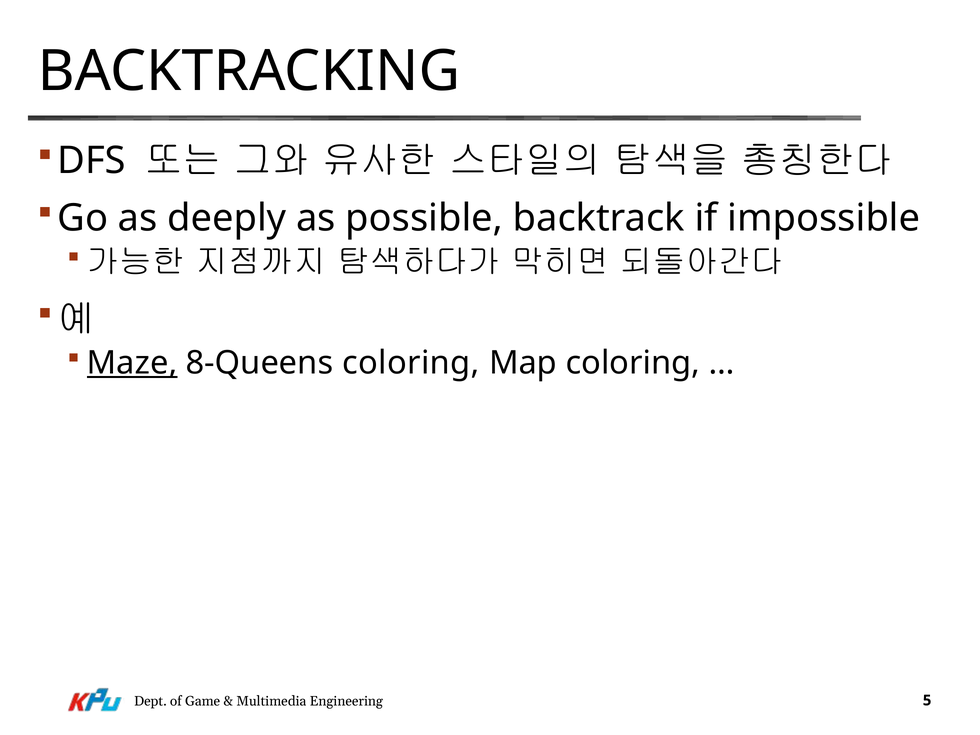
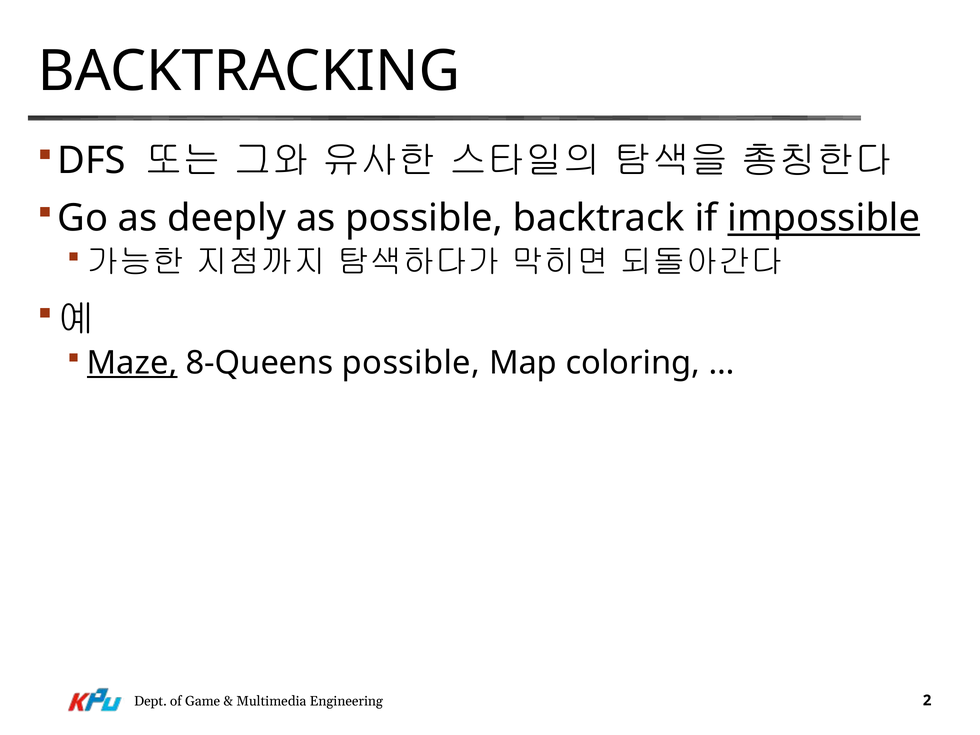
impossible underline: none -> present
8-Queens coloring: coloring -> possible
5: 5 -> 2
